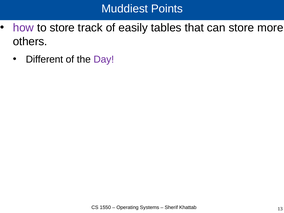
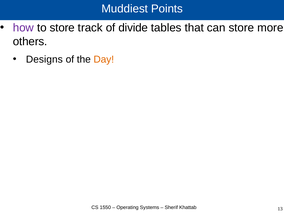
easily: easily -> divide
Different: Different -> Designs
Day colour: purple -> orange
